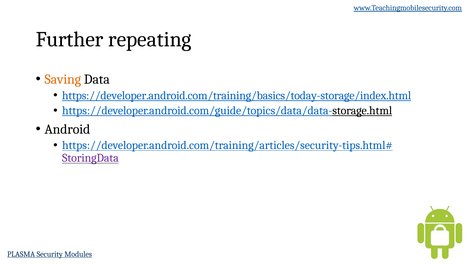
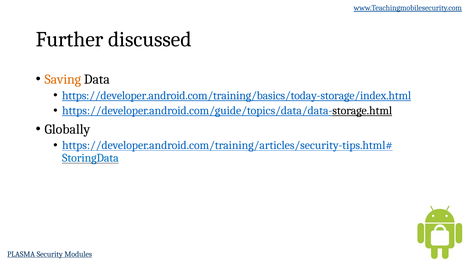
repeating: repeating -> discussed
Android: Android -> Globally
StoringData colour: purple -> blue
